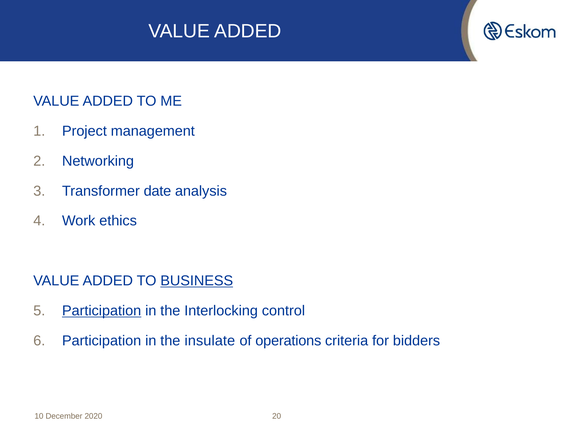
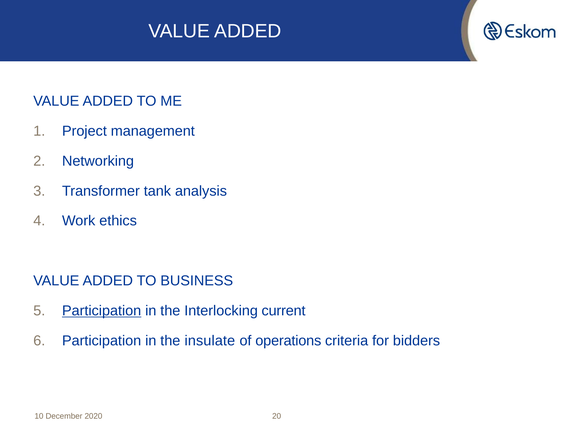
date: date -> tank
BUSINESS underline: present -> none
control: control -> current
